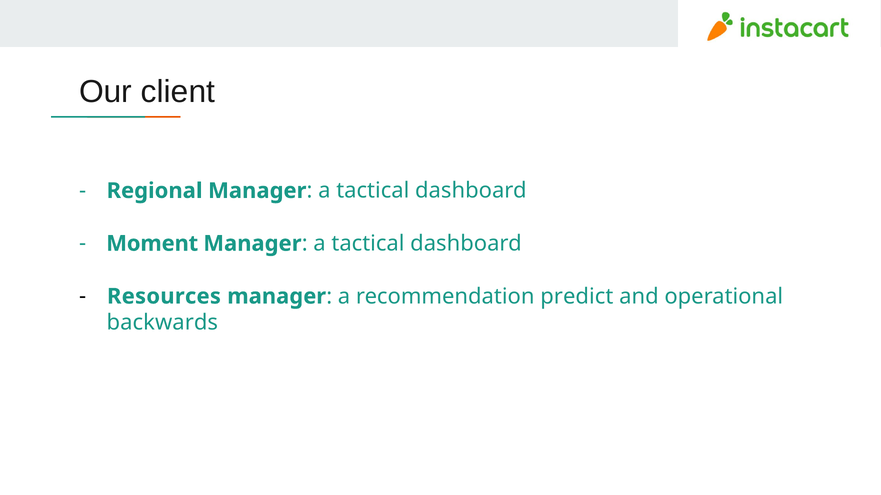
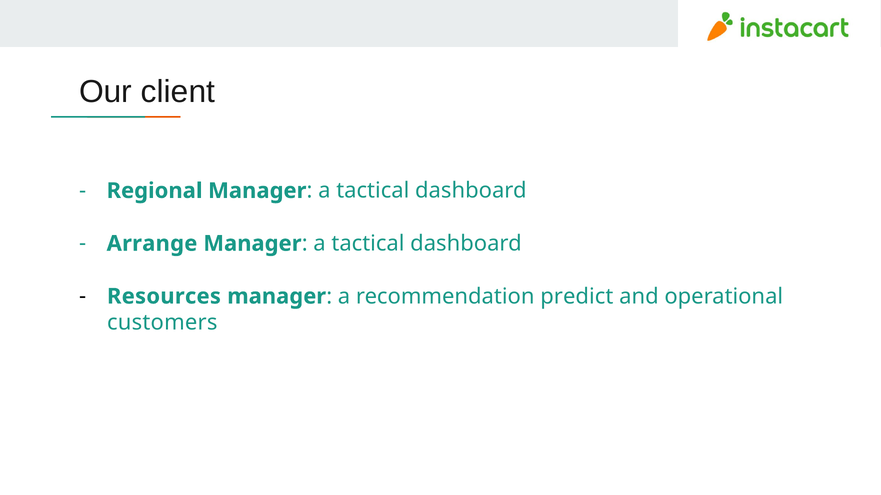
Moment: Moment -> Arrange
backwards: backwards -> customers
